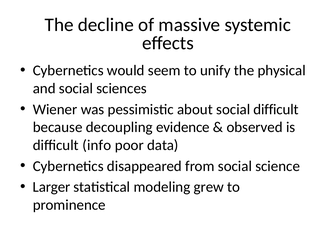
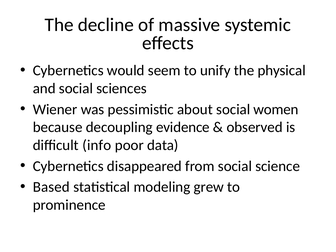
social difficult: difficult -> women
Larger: Larger -> Based
